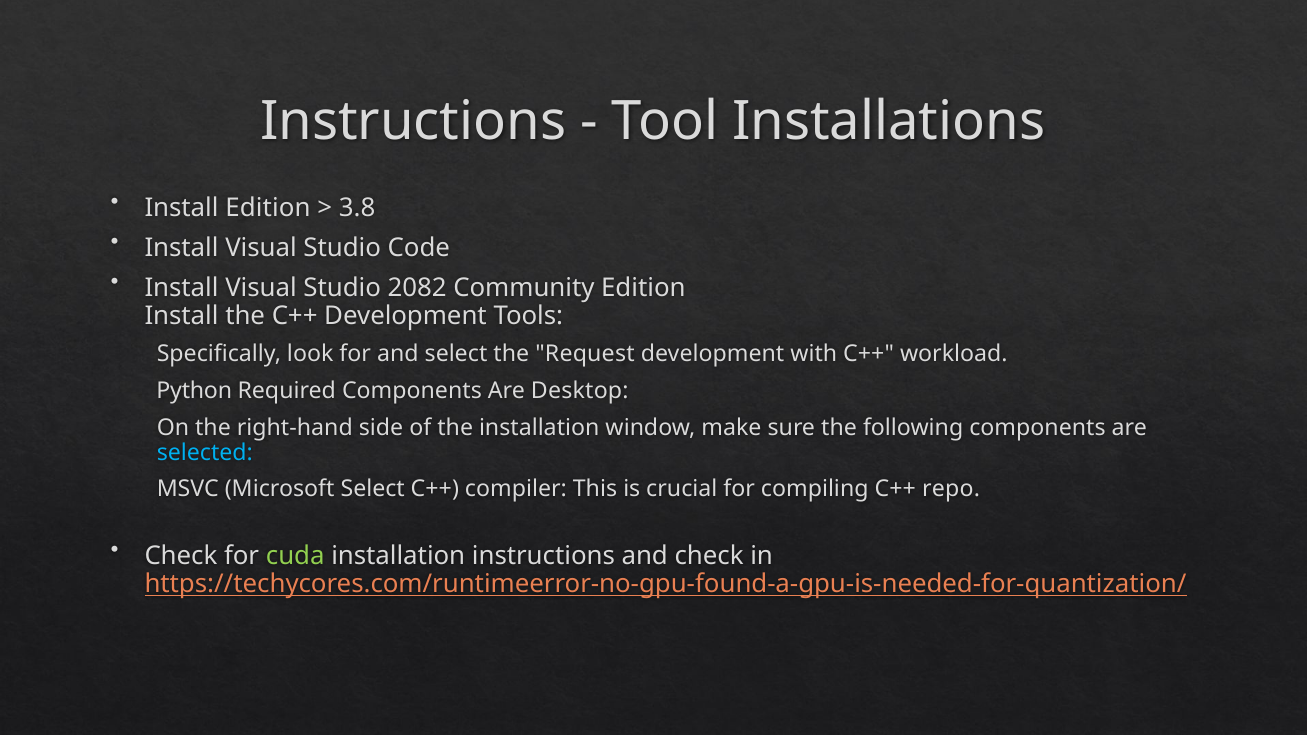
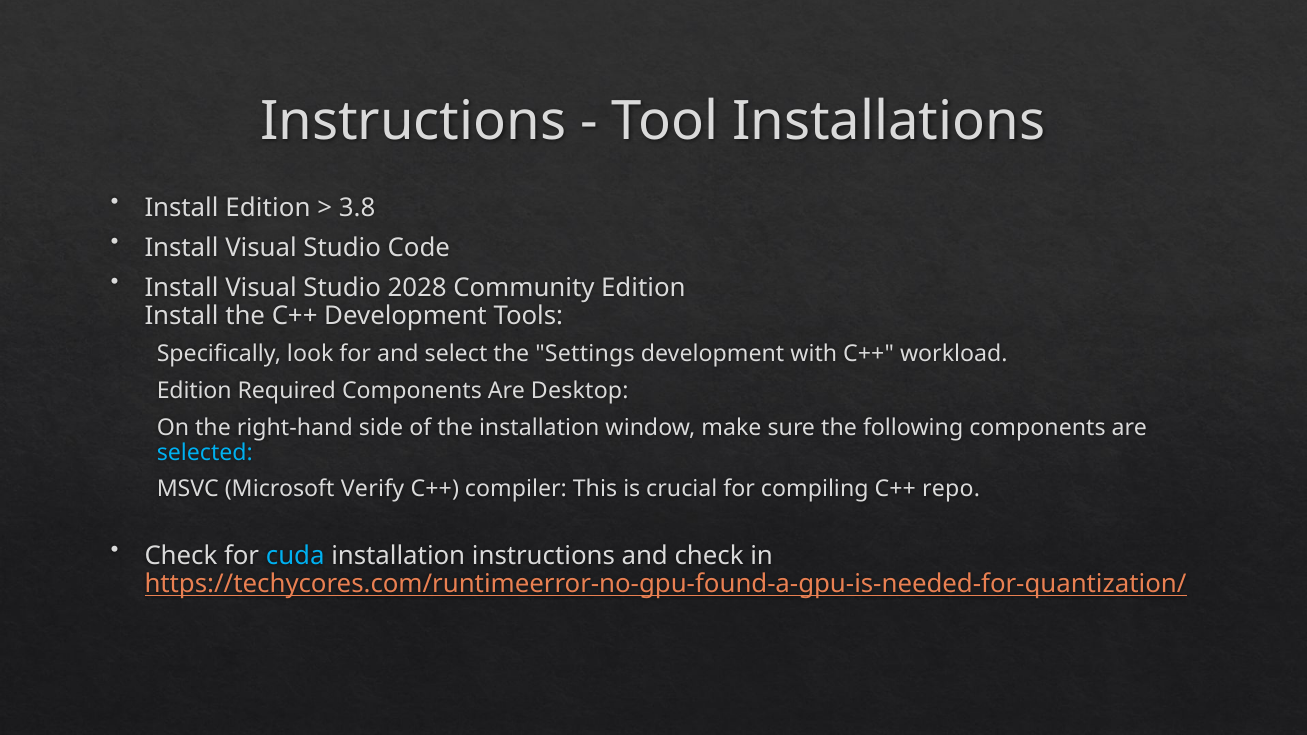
2082: 2082 -> 2028
Request: Request -> Settings
Python at (194, 391): Python -> Edition
Microsoft Select: Select -> Verify
cuda colour: light green -> light blue
